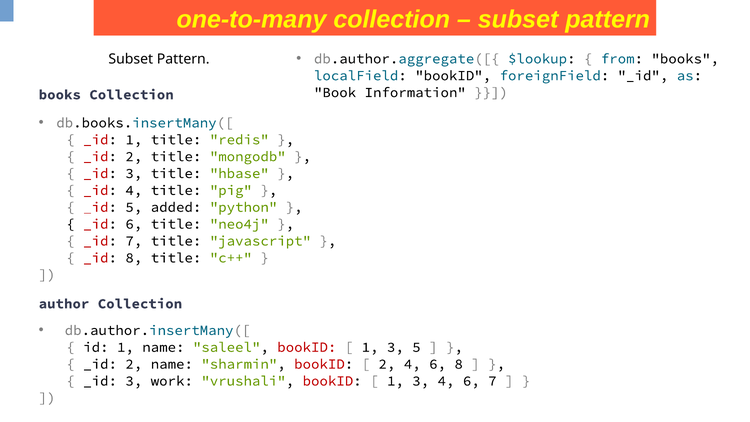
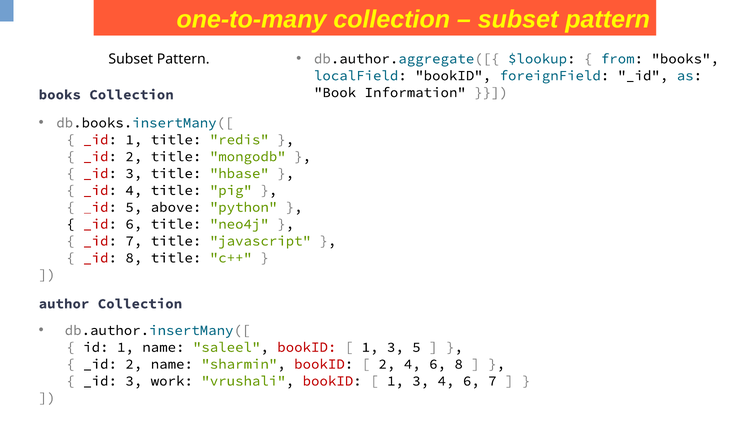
added: added -> above
